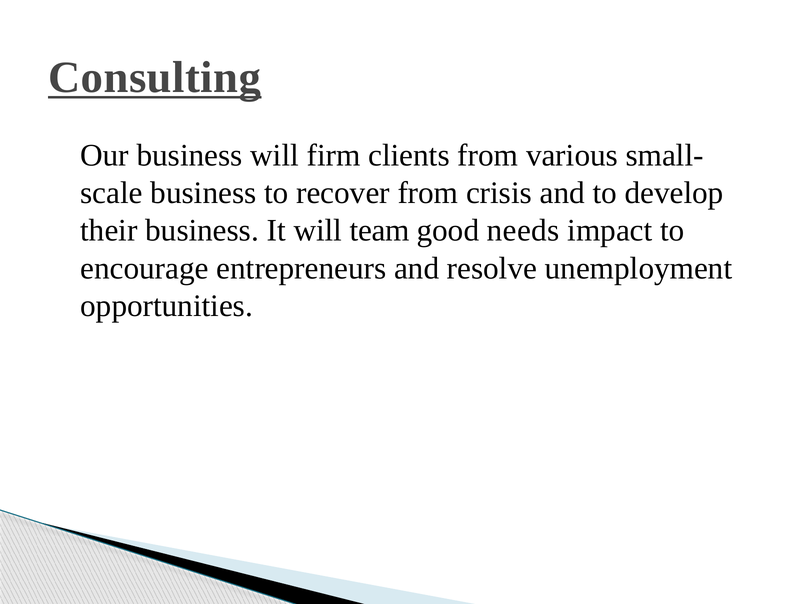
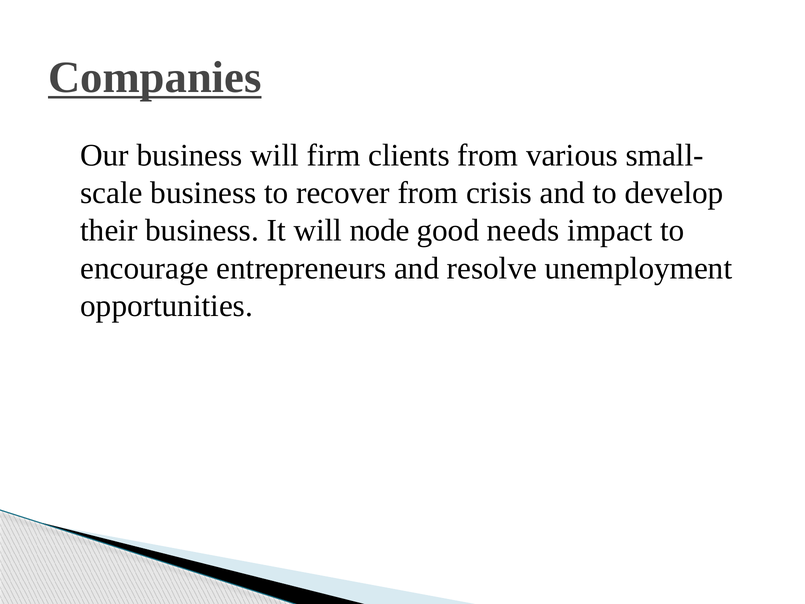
Consulting: Consulting -> Companies
team: team -> node
